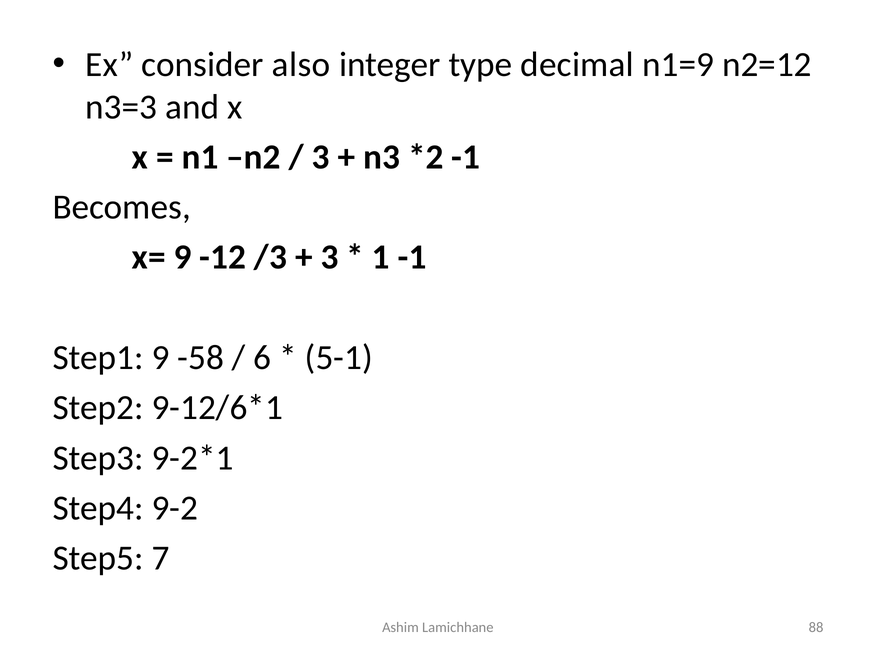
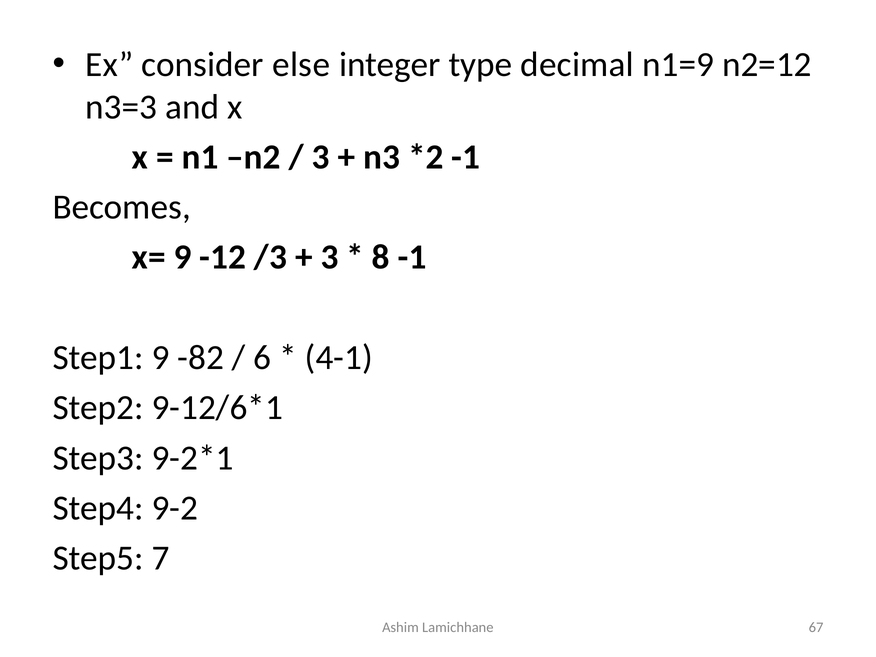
also: also -> else
1: 1 -> 8
-58: -58 -> -82
5-1: 5-1 -> 4-1
88: 88 -> 67
